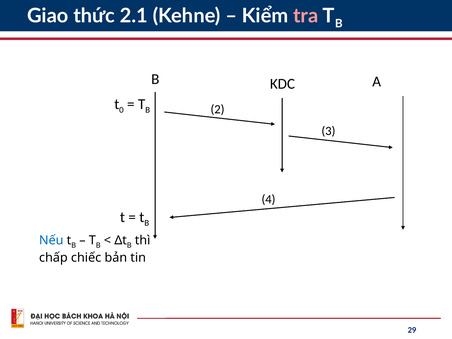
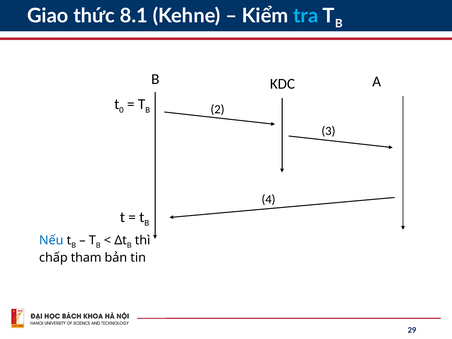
2.1: 2.1 -> 8.1
tra colour: pink -> light blue
chiếc: chiếc -> tham
